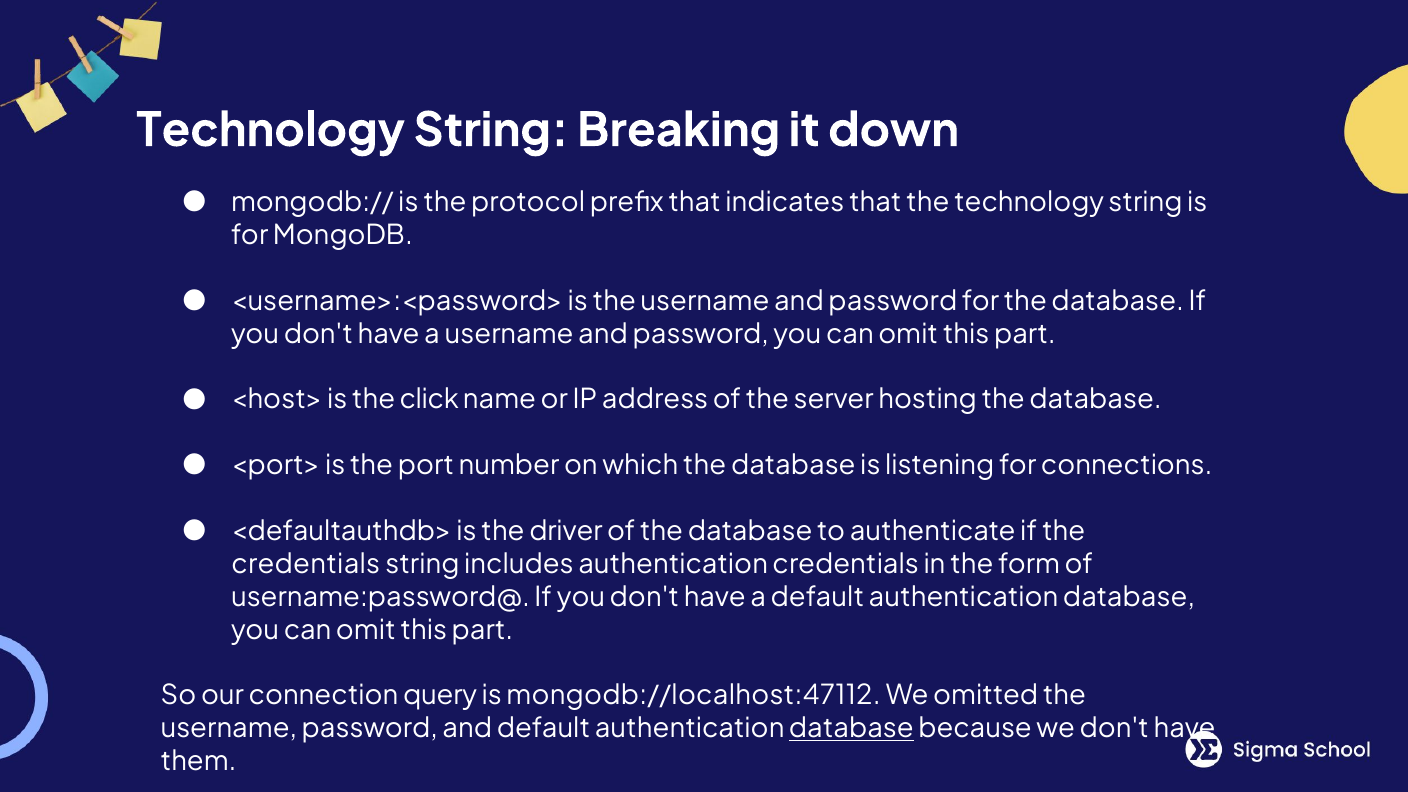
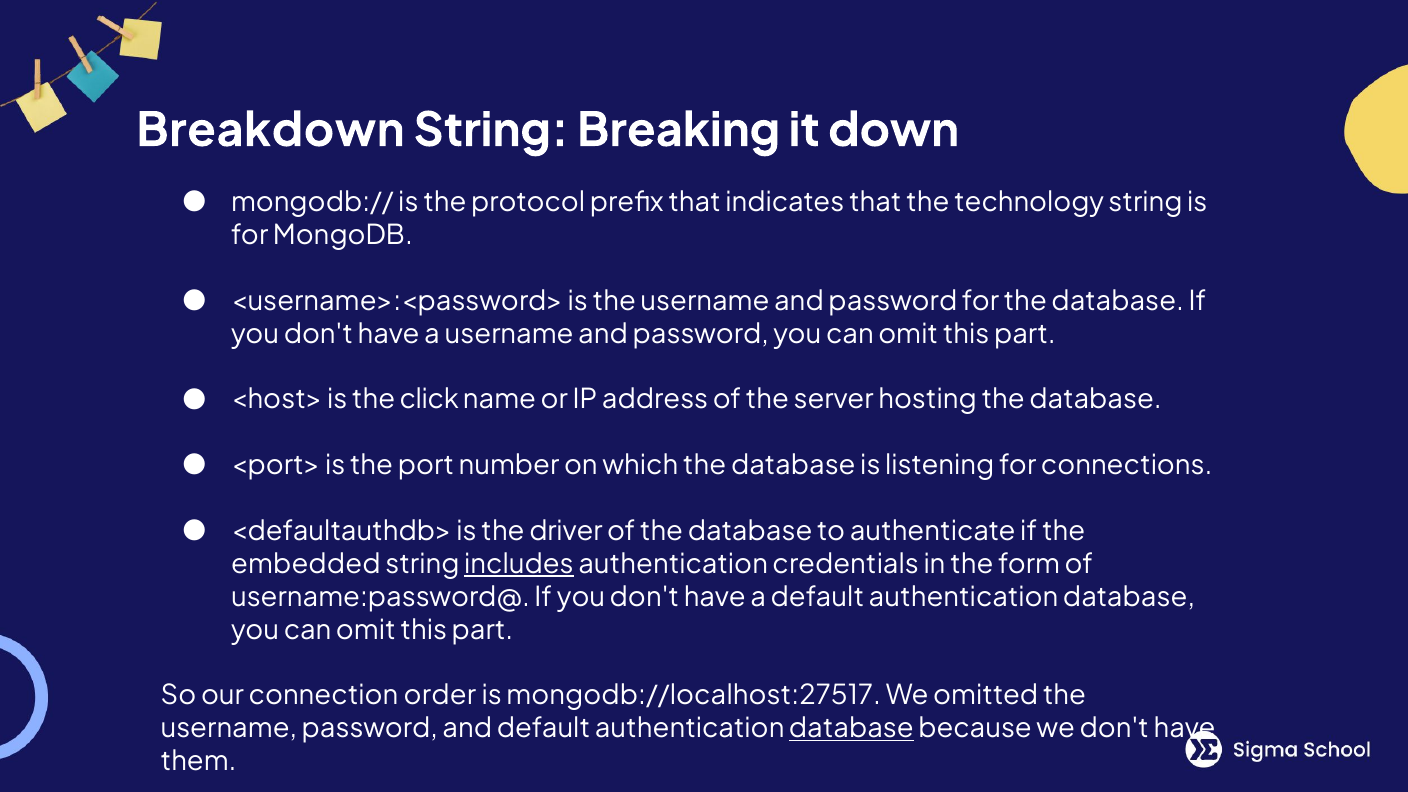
Technology at (271, 131): Technology -> Breakdown
credentials at (306, 564): credentials -> embedded
includes underline: none -> present
query: query -> order
mongodb://localhost:47112: mongodb://localhost:47112 -> mongodb://localhost:27517
